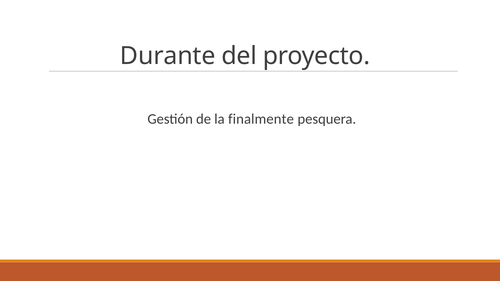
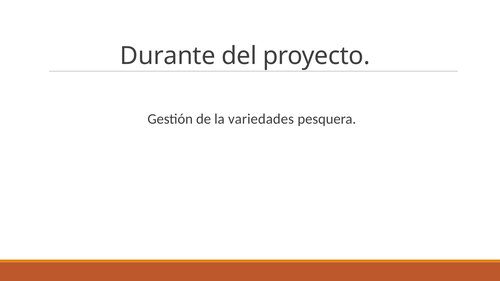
finalmente: finalmente -> variedades
